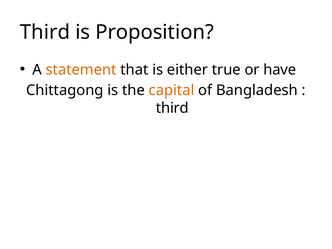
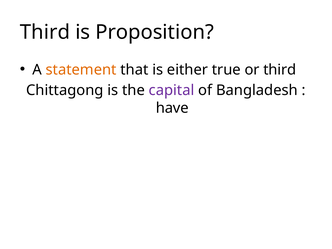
or have: have -> third
capital colour: orange -> purple
third at (172, 108): third -> have
